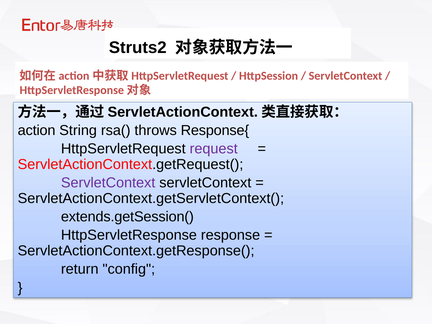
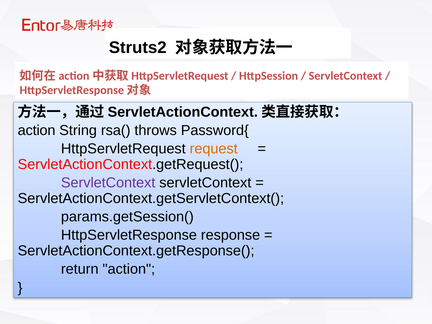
Response{: Response{ -> Password{
request colour: purple -> orange
extends.getSession(: extends.getSession( -> params.getSession(
return config: config -> action
